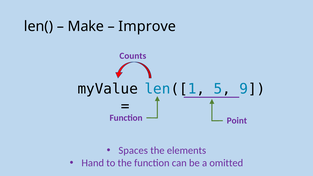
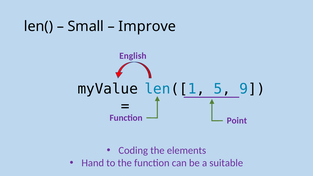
Make: Make -> Small
Counts: Counts -> English
Spaces: Spaces -> Coding
omitted: omitted -> suitable
